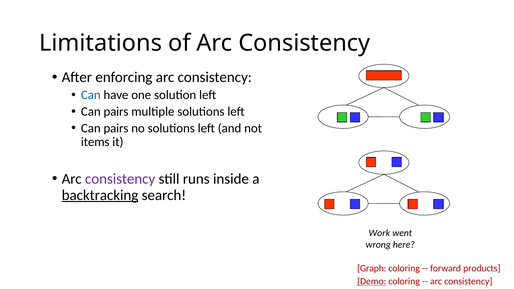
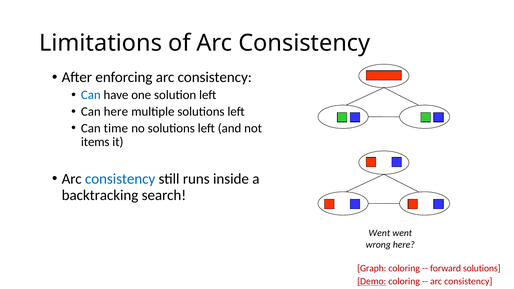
pairs at (116, 112): pairs -> here
pairs at (116, 128): pairs -> time
consistency at (120, 179) colour: purple -> blue
backtracking underline: present -> none
Work at (379, 233): Work -> Went
forward products: products -> solutions
